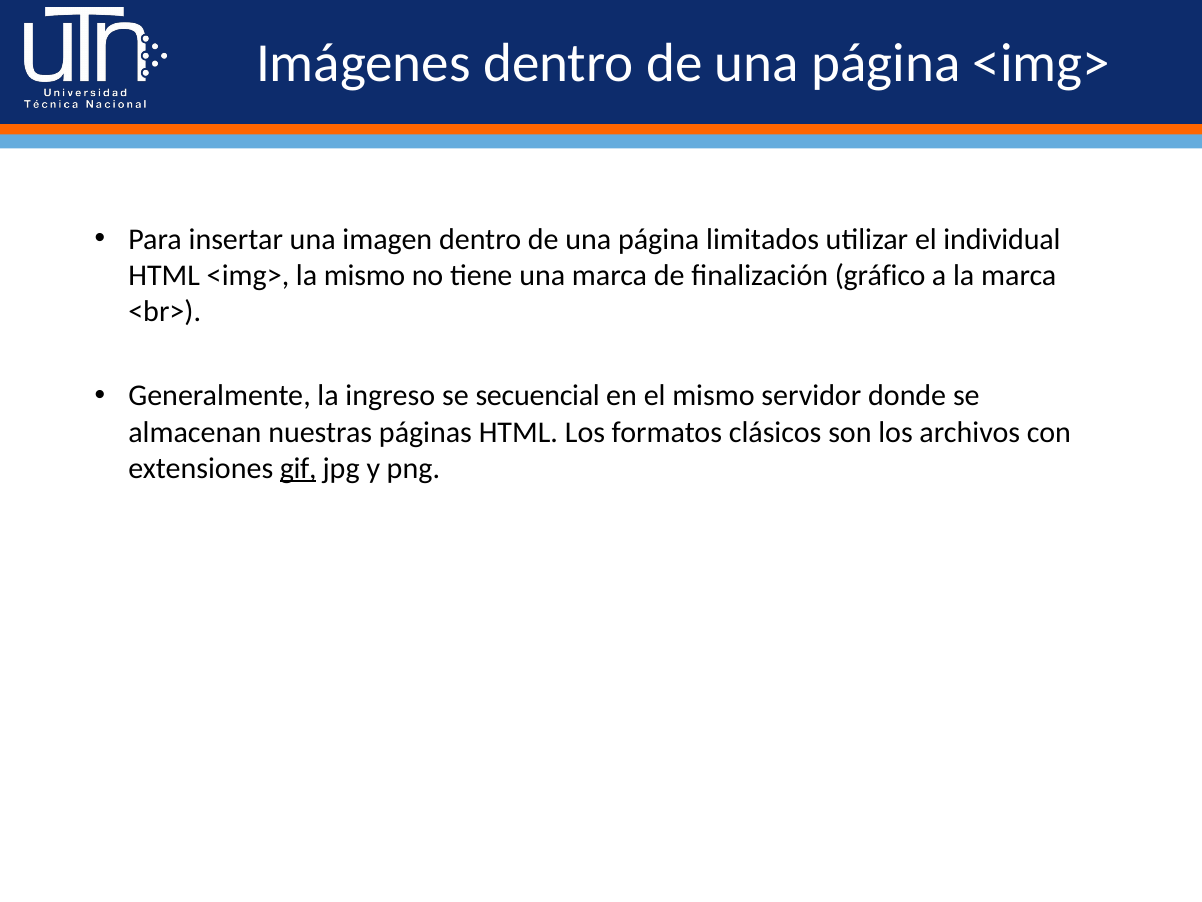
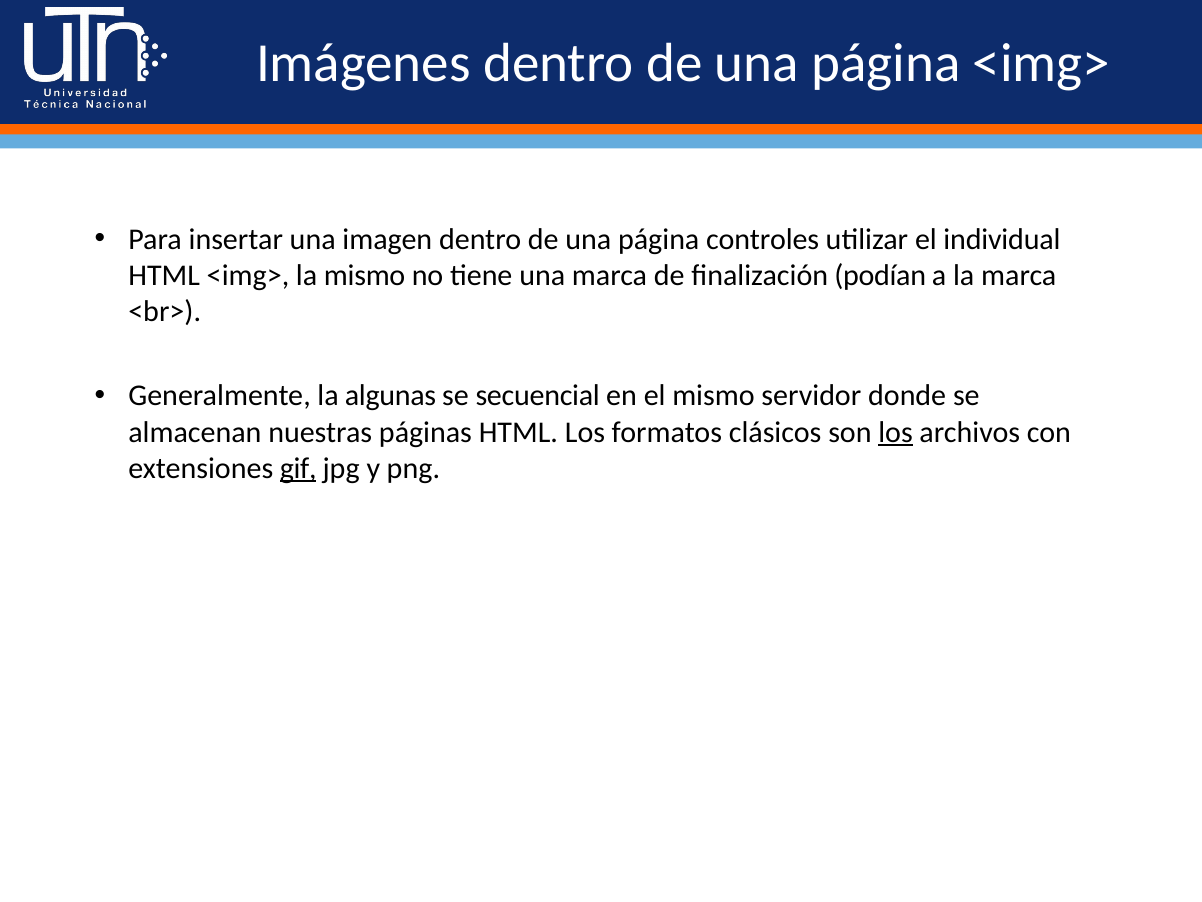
limitados: limitados -> controles
gráfico: gráfico -> podían
ingreso: ingreso -> algunas
los at (896, 432) underline: none -> present
